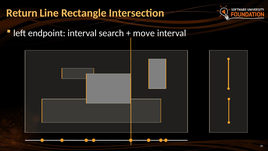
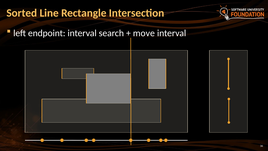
Return: Return -> Sorted
